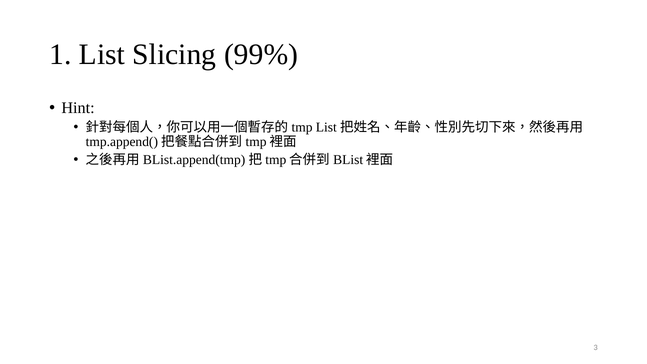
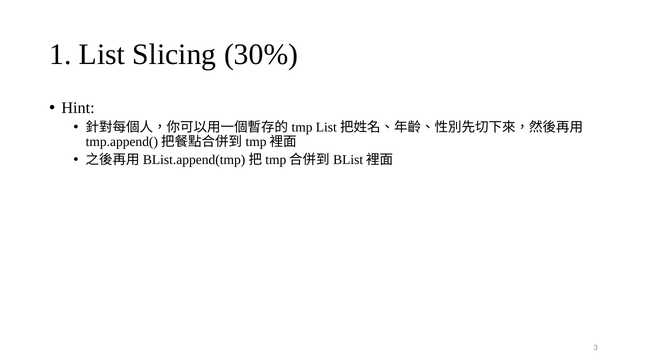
99%: 99% -> 30%
